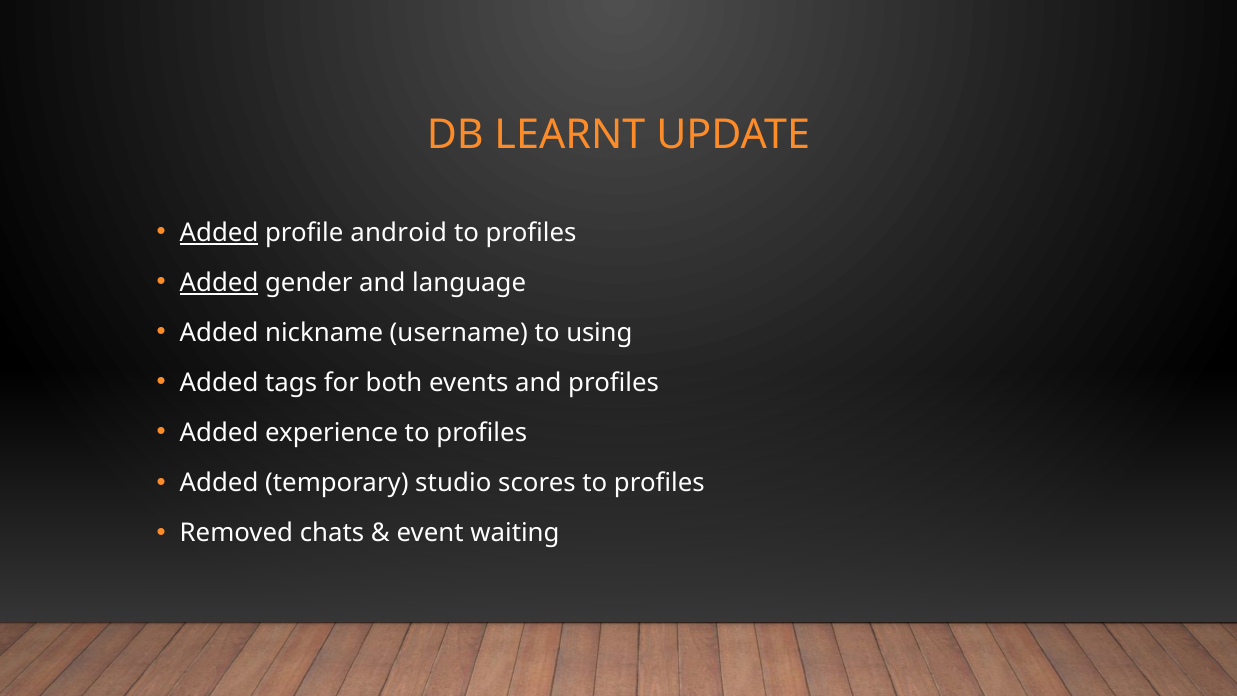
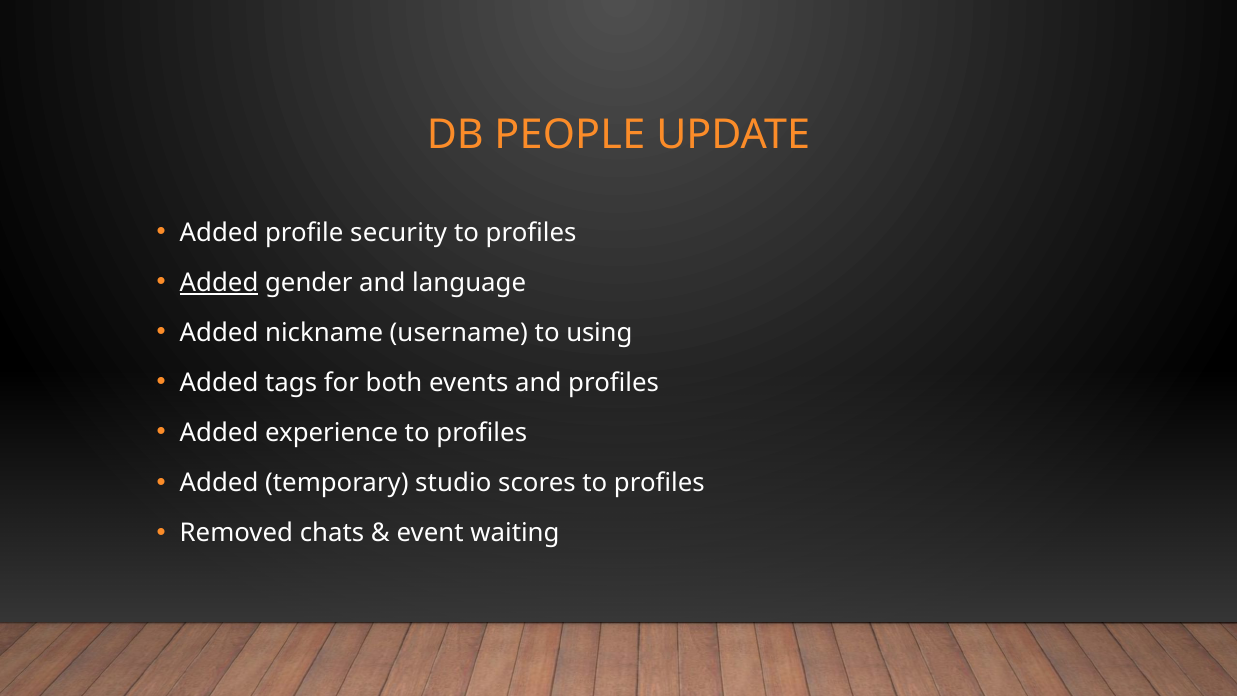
LEARNT: LEARNT -> PEOPLE
Added at (219, 233) underline: present -> none
android: android -> security
